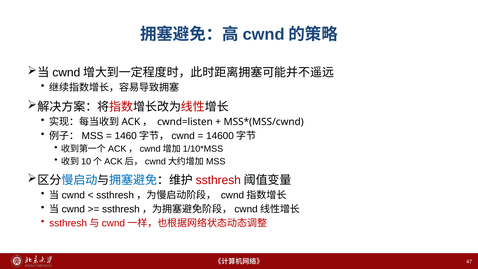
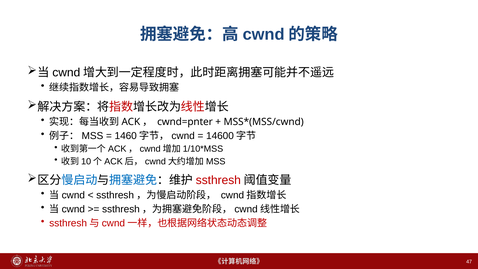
cwnd=listen: cwnd=listen -> cwnd=pnter
